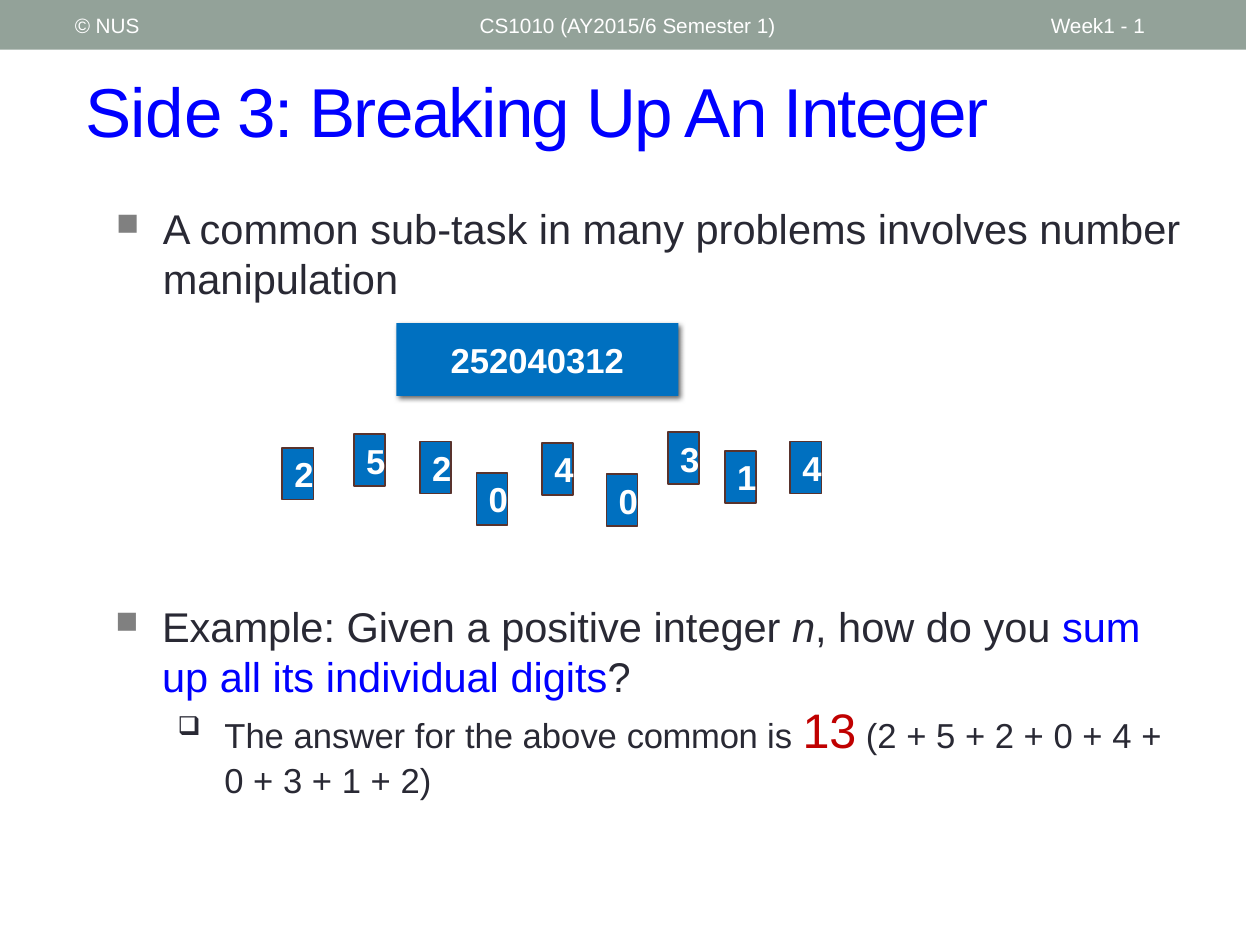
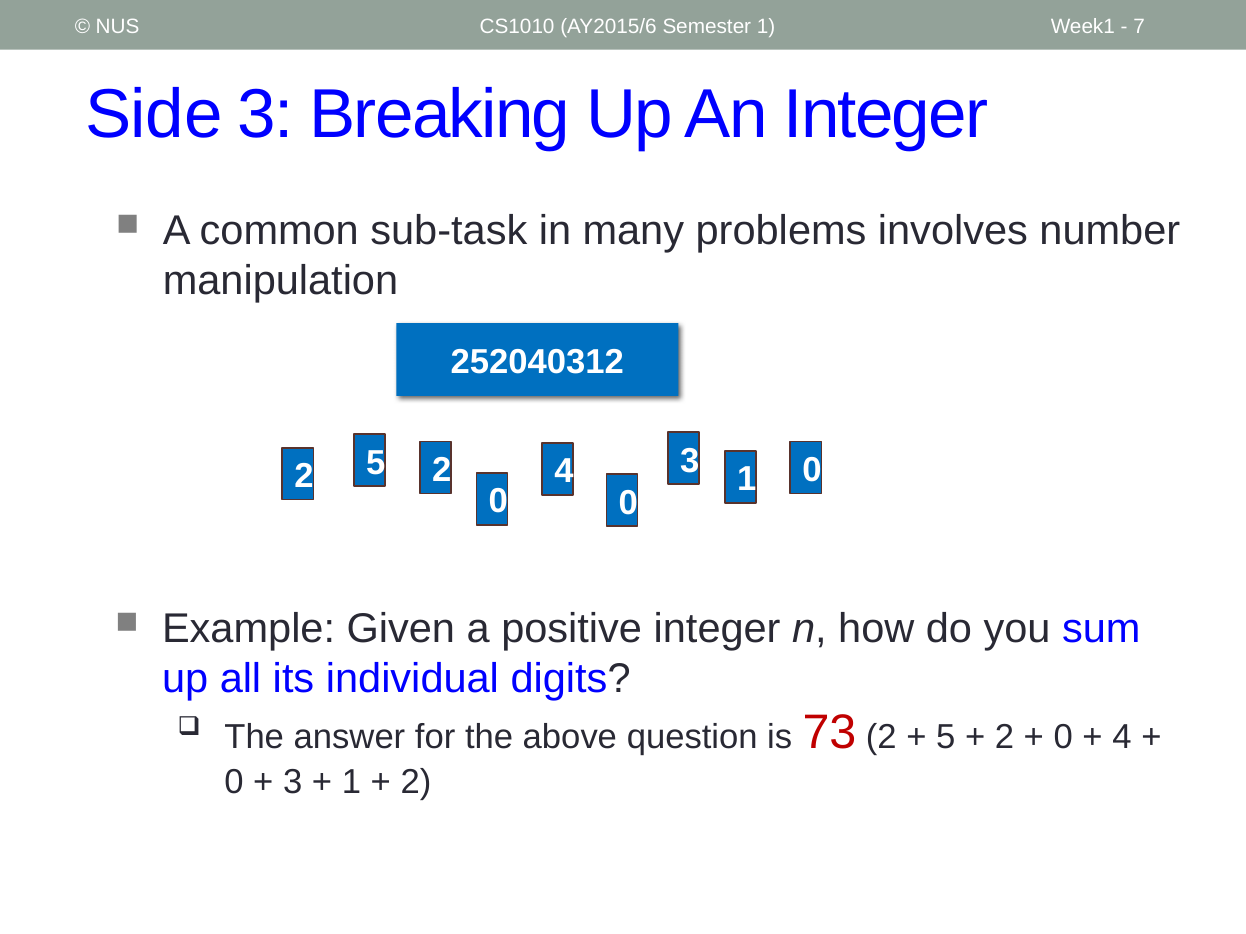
1 at (1139, 26): 1 -> 7
2 4: 4 -> 0
above common: common -> question
13: 13 -> 73
